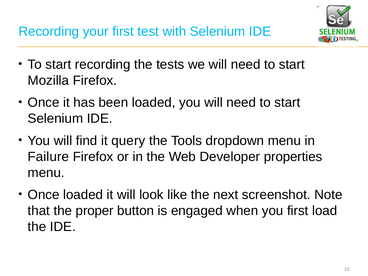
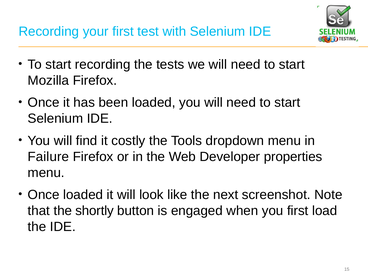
query: query -> costly
proper: proper -> shortly
